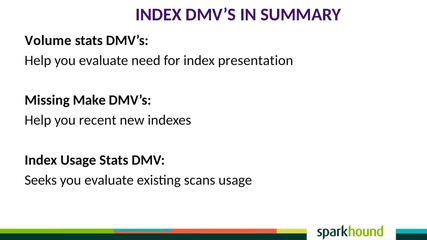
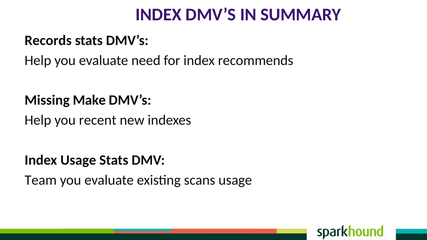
Volume: Volume -> Records
presentation: presentation -> recommends
Seeks: Seeks -> Team
